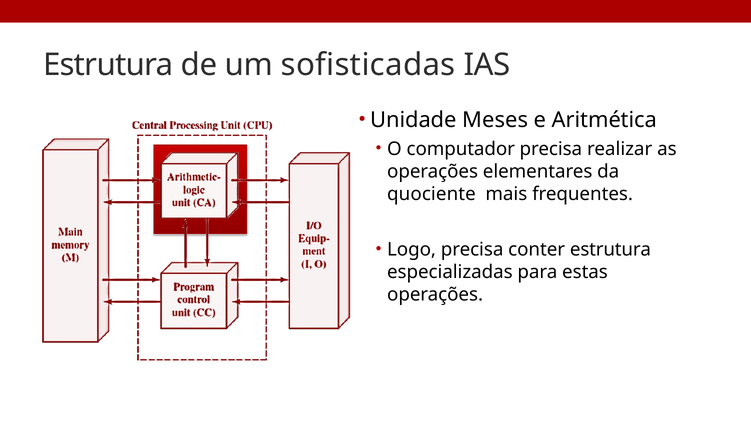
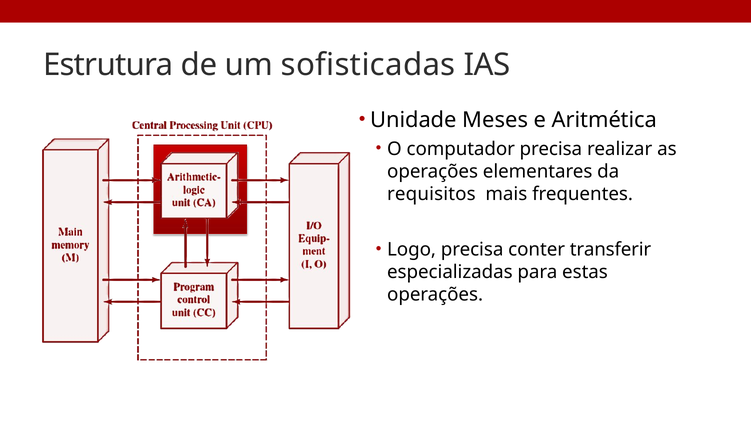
quociente: quociente -> requisitos
conter estrutura: estrutura -> transferir
